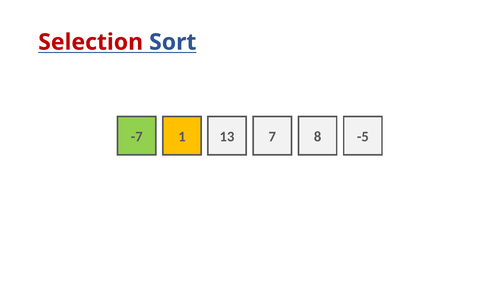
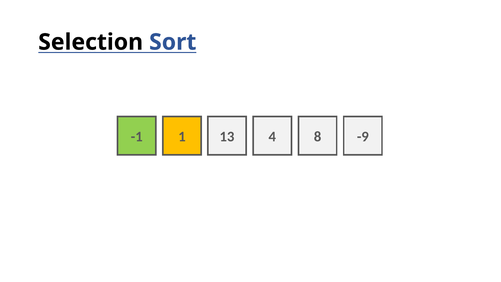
Selection colour: red -> black
-7: -7 -> -1
7: 7 -> 4
-5: -5 -> -9
